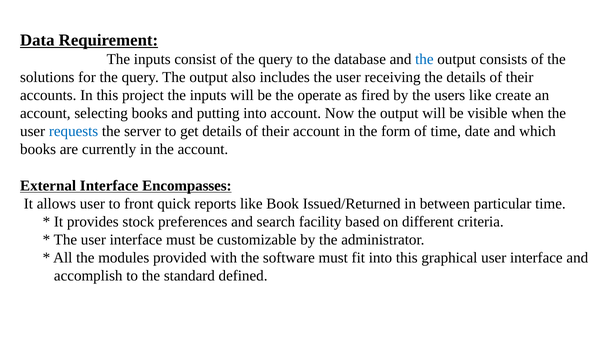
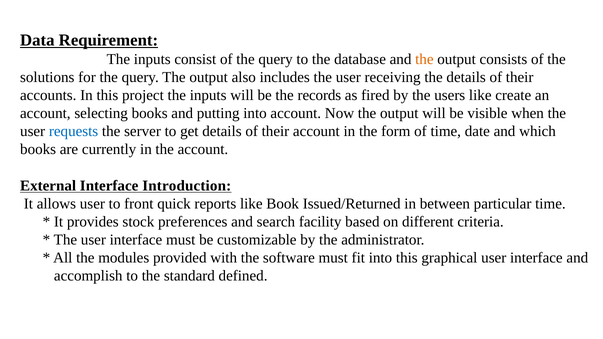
the at (424, 59) colour: blue -> orange
operate: operate -> records
Encompasses: Encompasses -> Introduction
